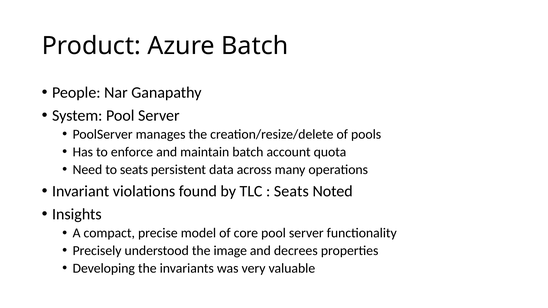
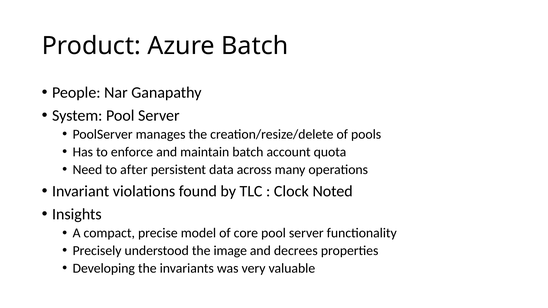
to seats: seats -> after
Seats at (291, 191): Seats -> Clock
